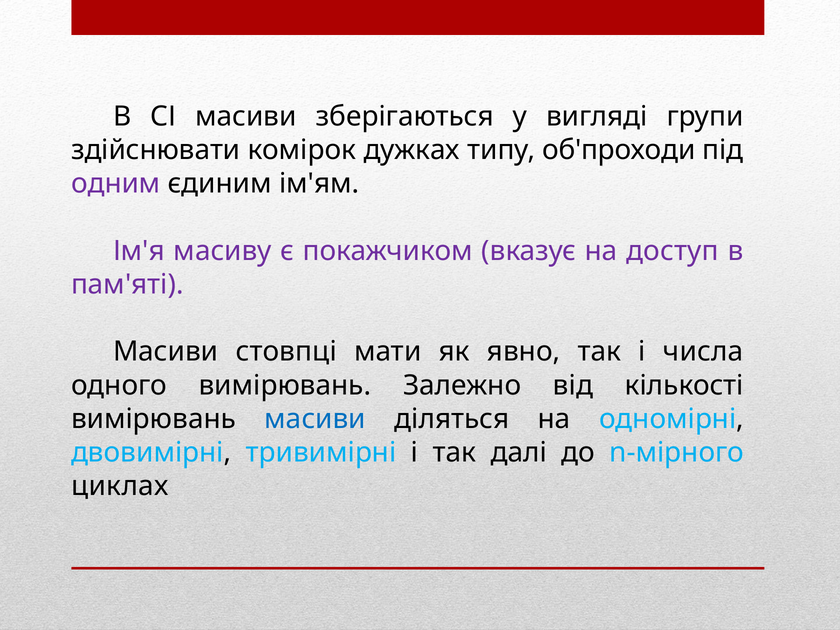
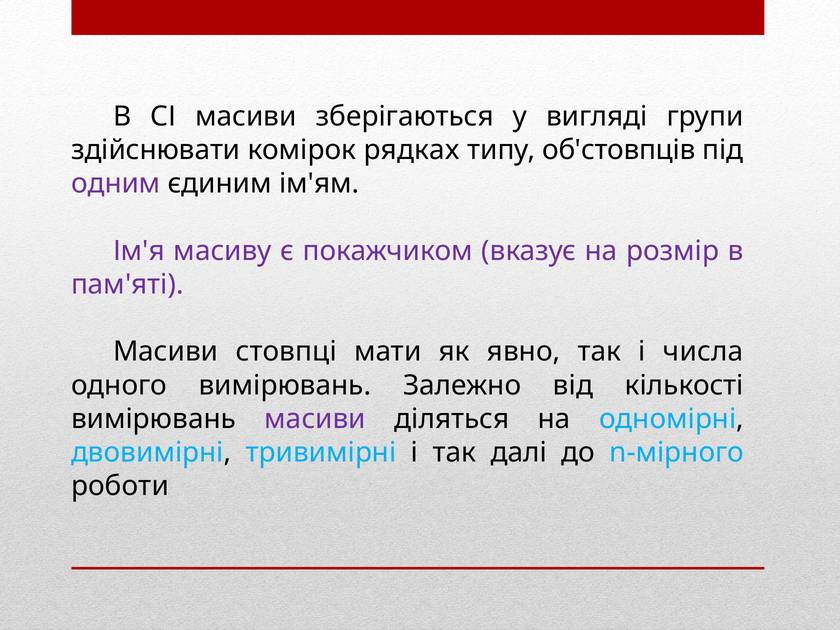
дужках: дужках -> рядках
об'проходи: об'проходи -> об'стовпців
доступ: доступ -> розмір
масиви at (315, 419) colour: blue -> purple
циклах: циклах -> роботи
